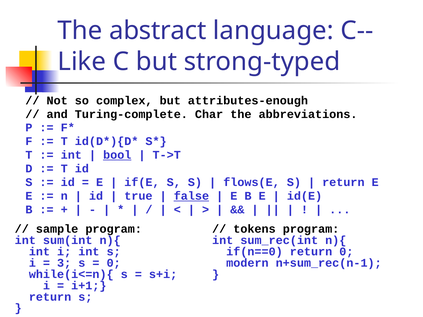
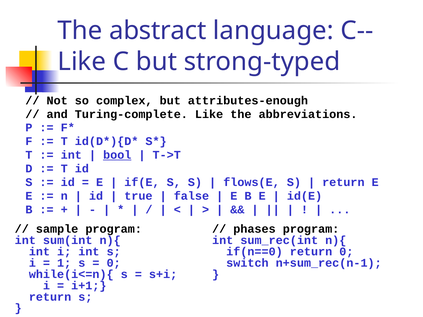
Turing-complete Char: Char -> Like
false underline: present -> none
tokens: tokens -> phases
3: 3 -> 1
modern: modern -> switch
